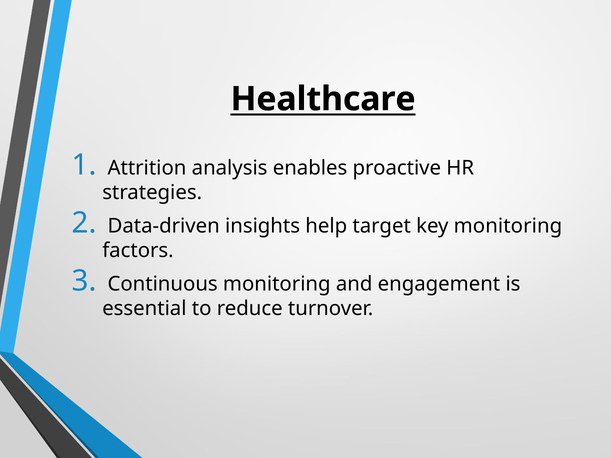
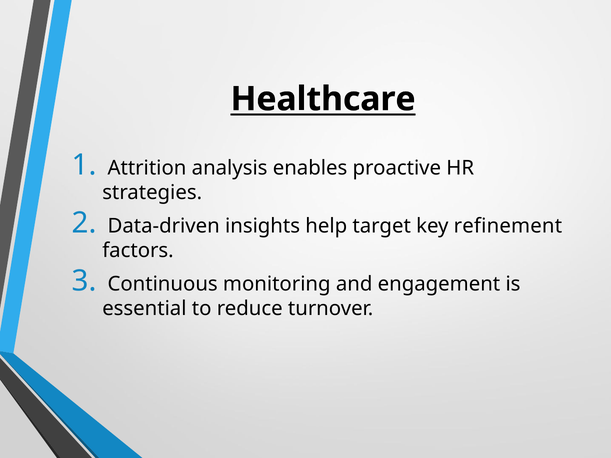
key monitoring: monitoring -> refinement
